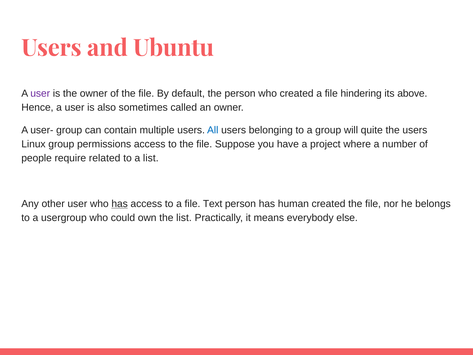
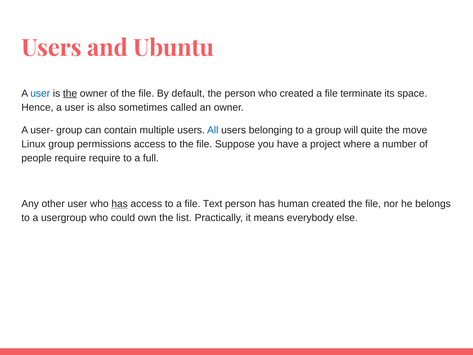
user at (40, 93) colour: purple -> blue
the at (70, 93) underline: none -> present
hindering: hindering -> terminate
above: above -> space
the users: users -> move
require related: related -> require
a list: list -> full
